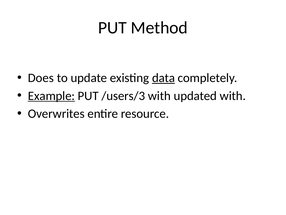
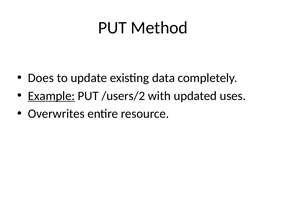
data underline: present -> none
/users/3: /users/3 -> /users/2
updated with: with -> uses
